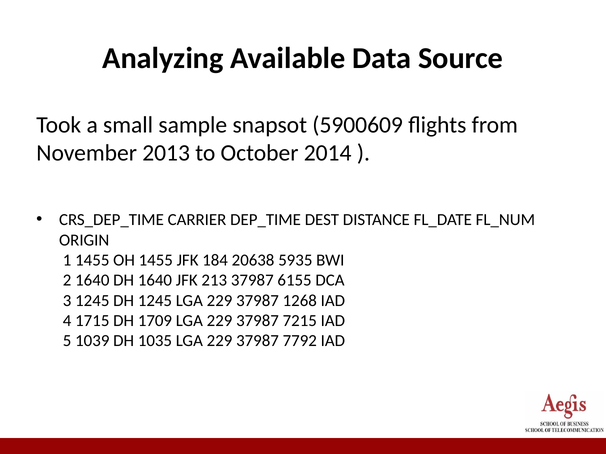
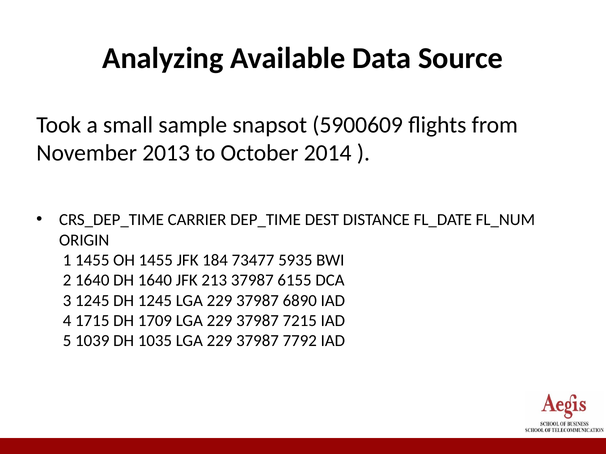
20638: 20638 -> 73477
1268: 1268 -> 6890
